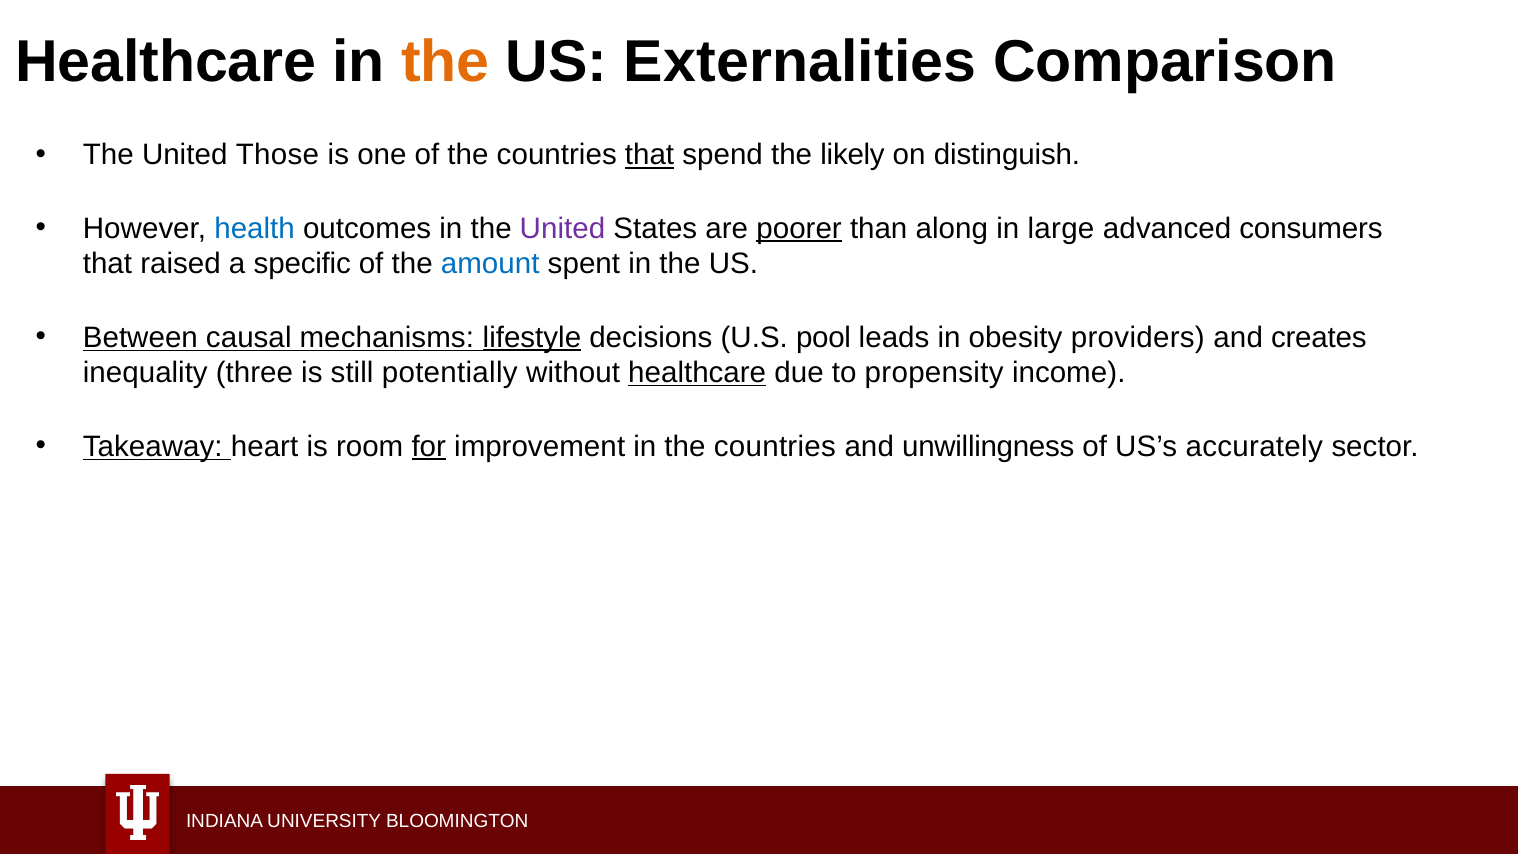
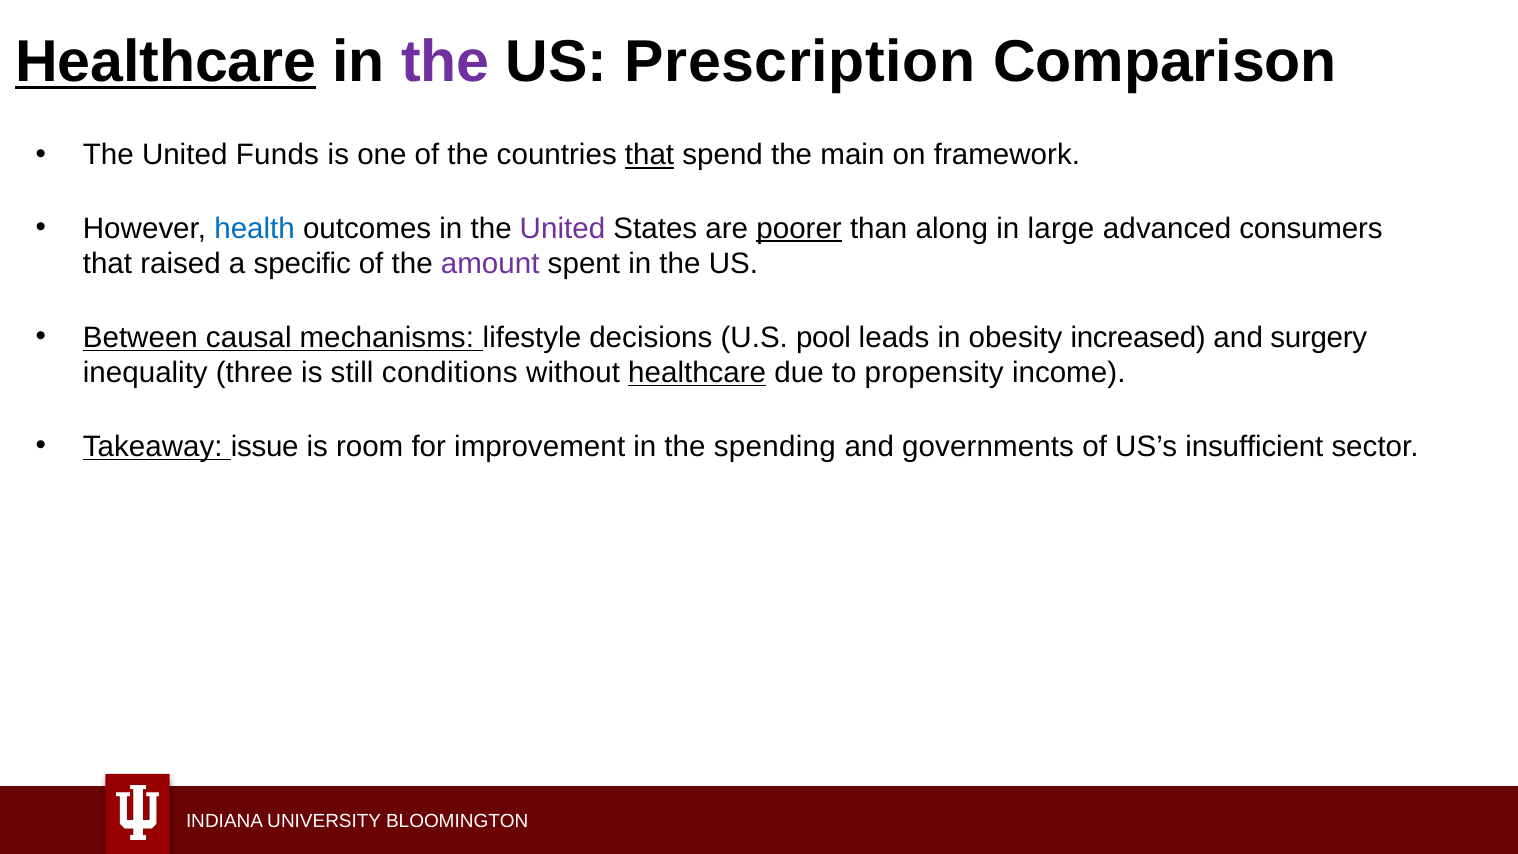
Healthcare at (166, 62) underline: none -> present
the at (445, 62) colour: orange -> purple
Externalities: Externalities -> Prescription
Those: Those -> Funds
likely: likely -> main
distinguish: distinguish -> framework
amount colour: blue -> purple
lifestyle underline: present -> none
providers: providers -> increased
creates: creates -> surgery
potentially: potentially -> conditions
heart: heart -> issue
for underline: present -> none
in the countries: countries -> spending
unwillingness: unwillingness -> governments
accurately: accurately -> insufficient
